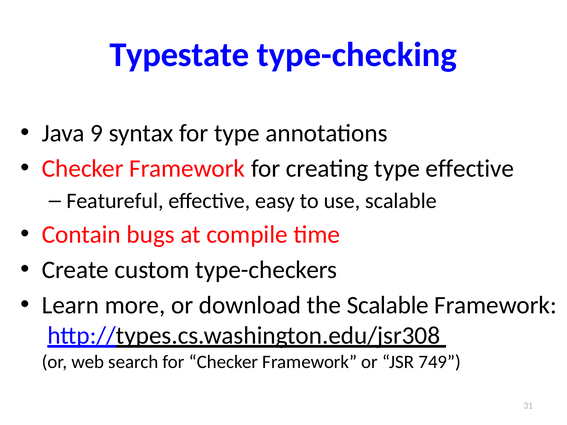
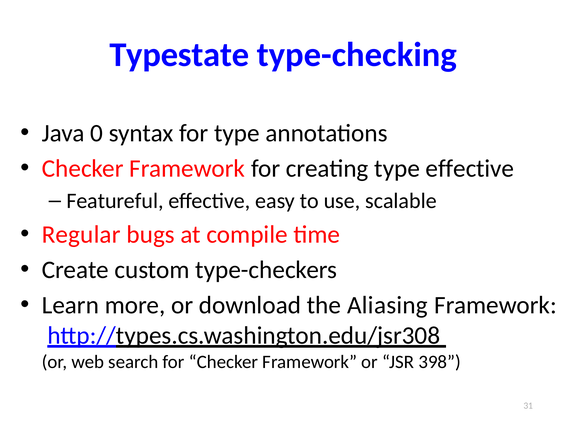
9: 9 -> 0
Contain: Contain -> Regular
the Scalable: Scalable -> Aliasing
749: 749 -> 398
